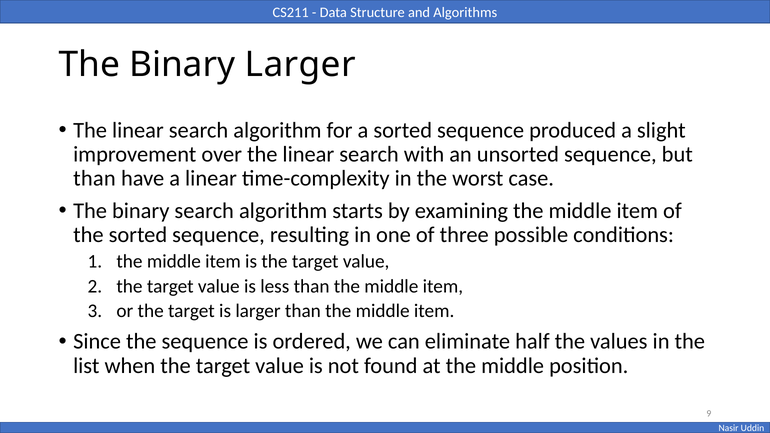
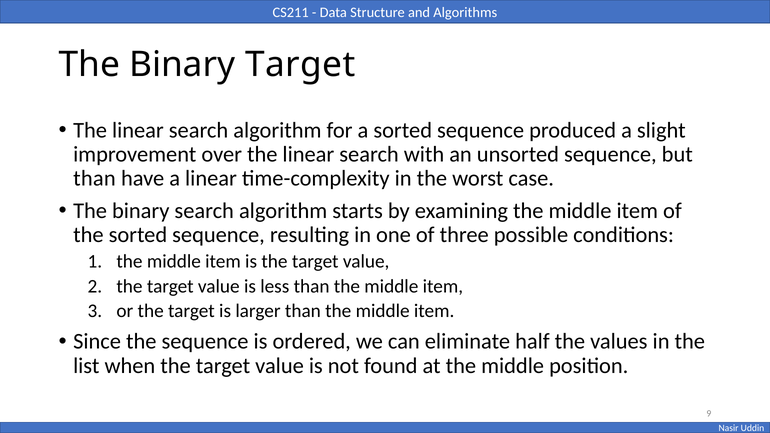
Binary Larger: Larger -> Target
